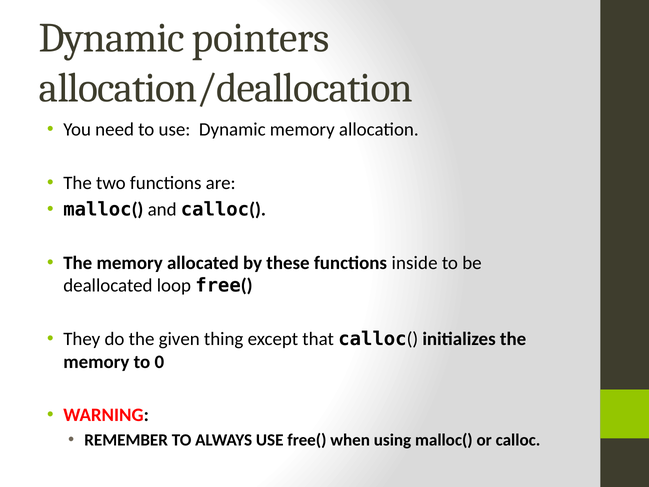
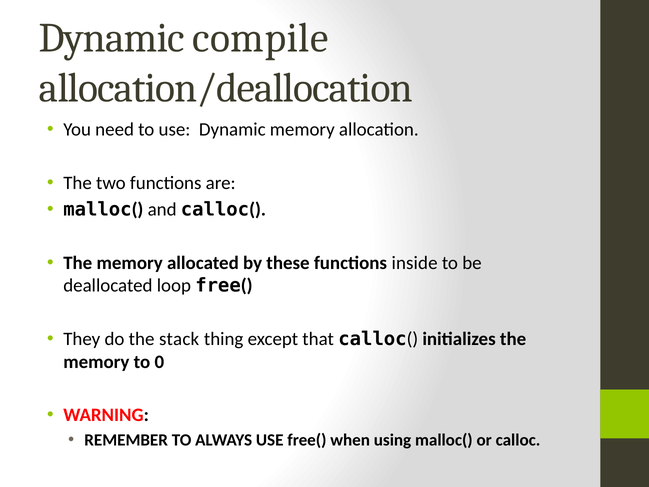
pointers: pointers -> compile
given: given -> stack
